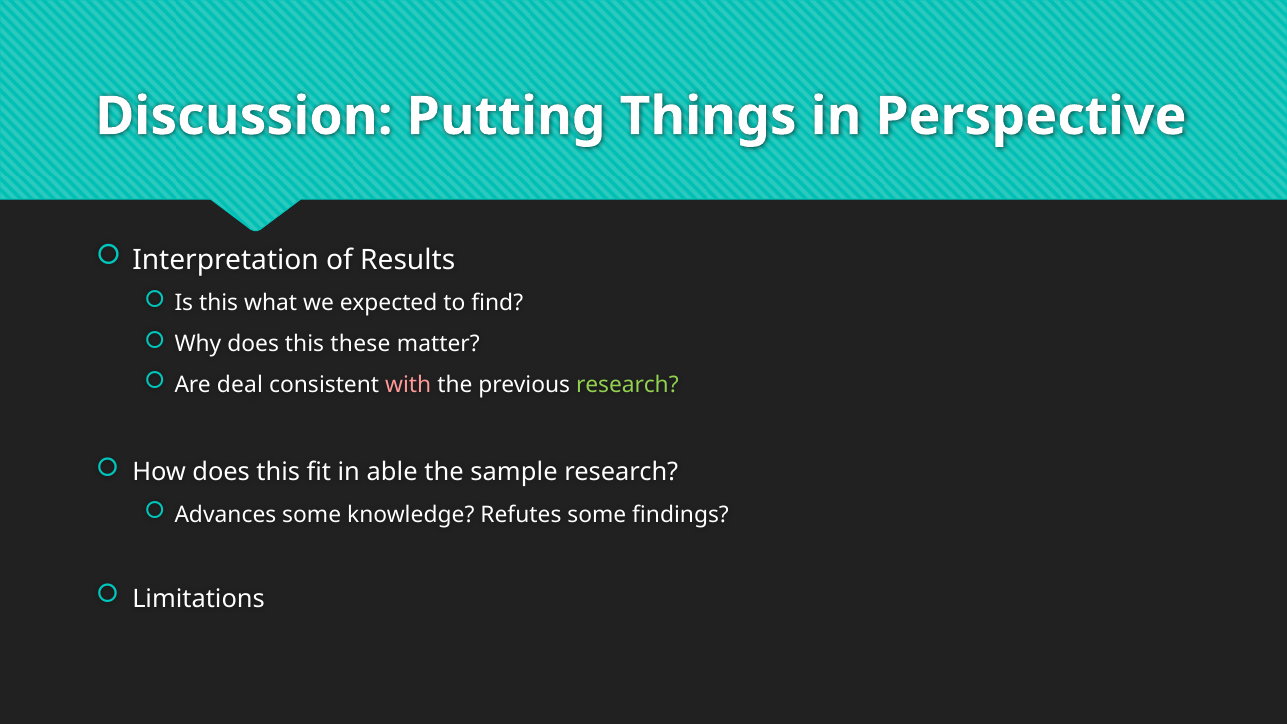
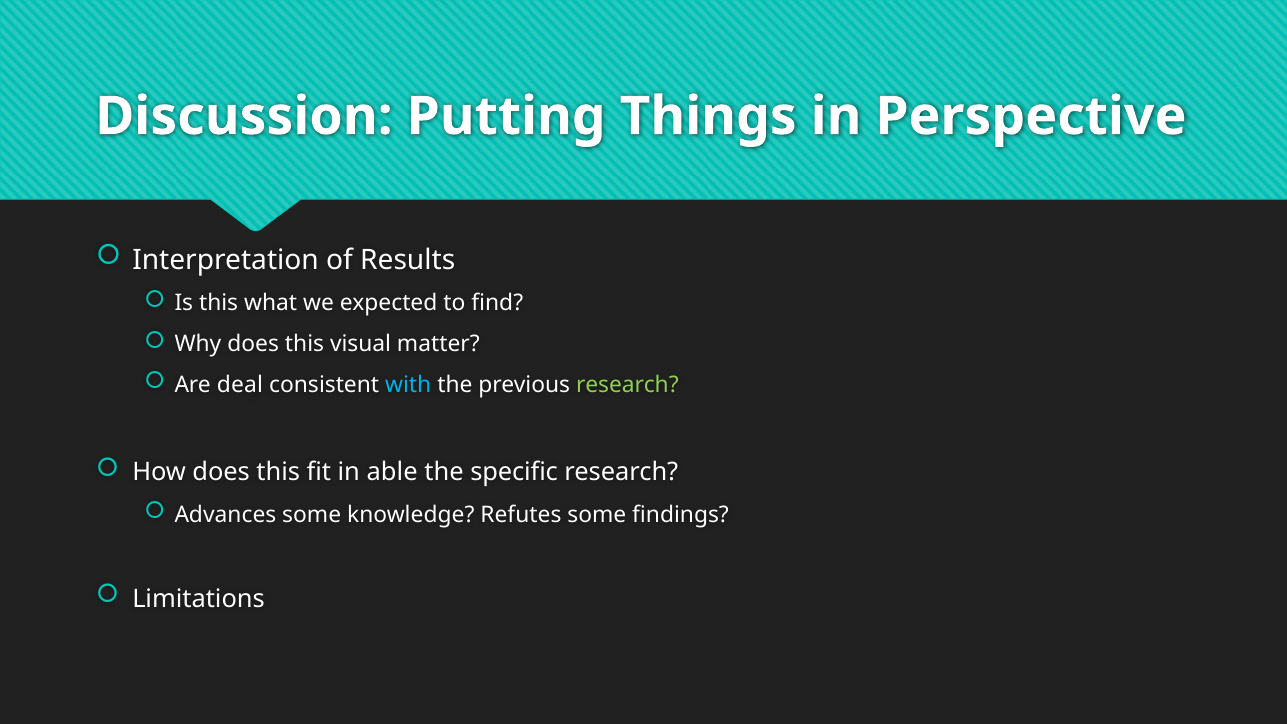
these: these -> visual
with colour: pink -> light blue
sample: sample -> specific
